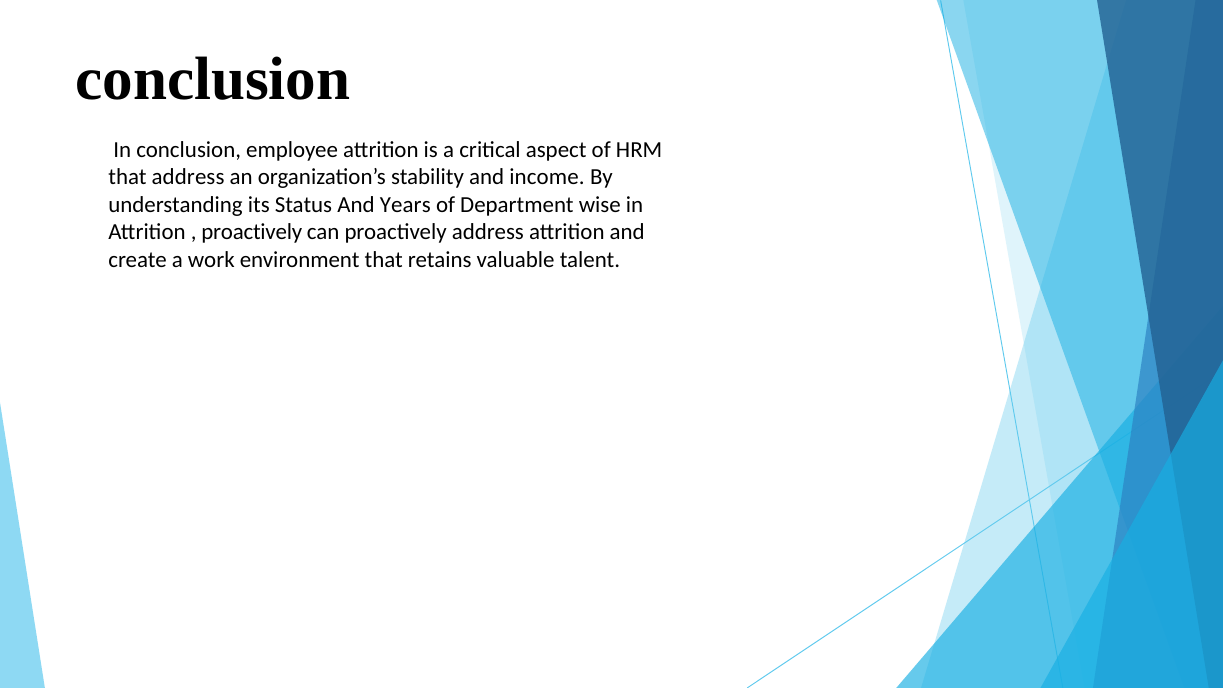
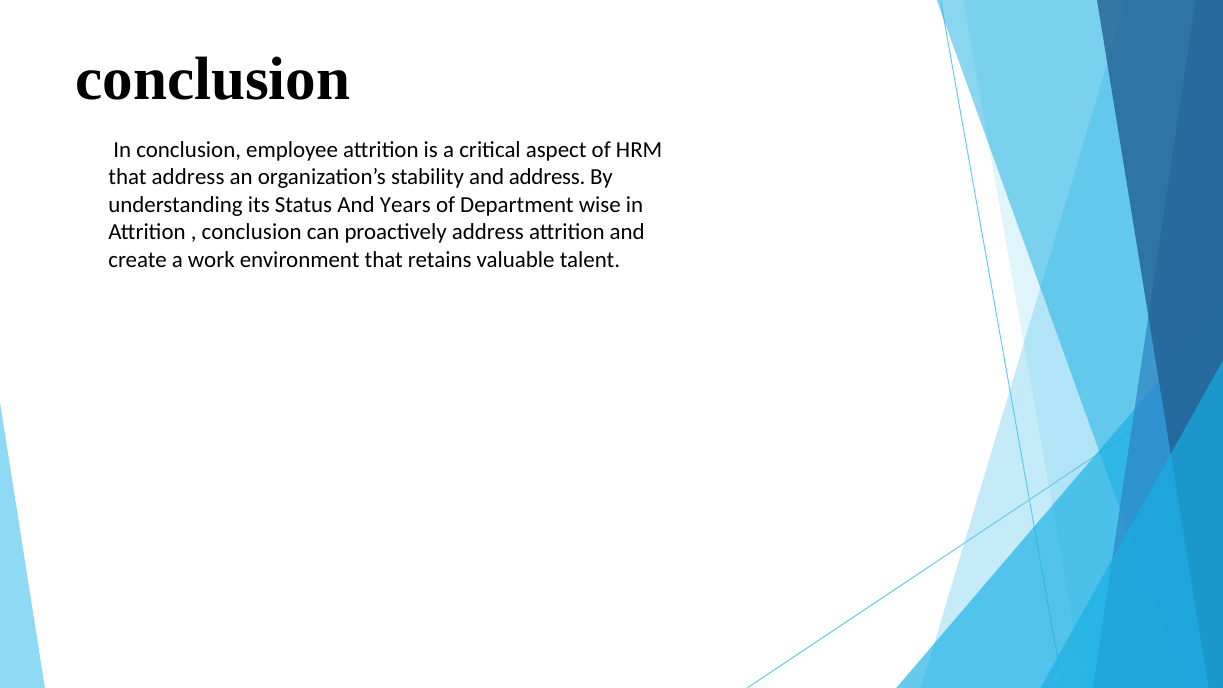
and income: income -> address
proactively at (252, 232): proactively -> conclusion
